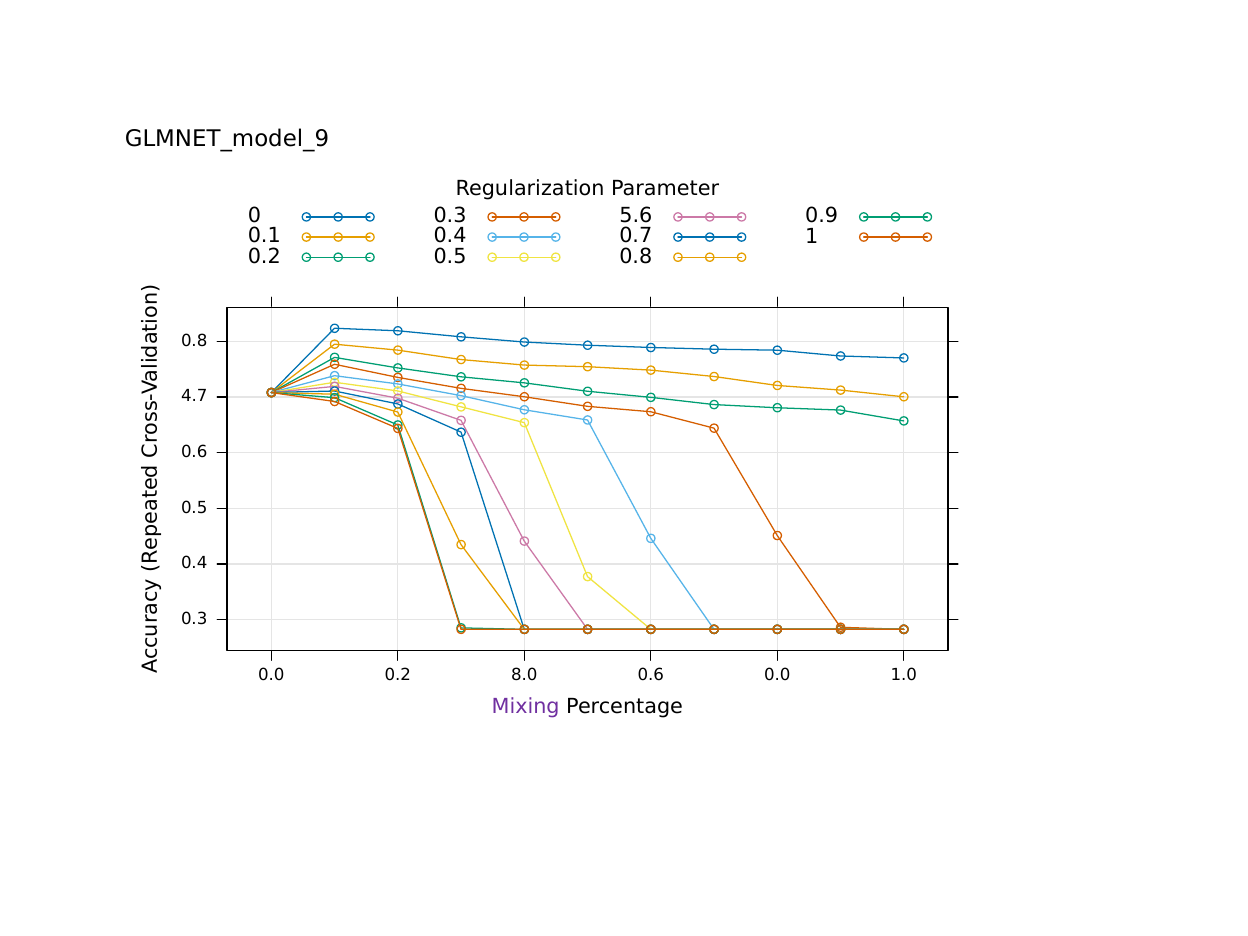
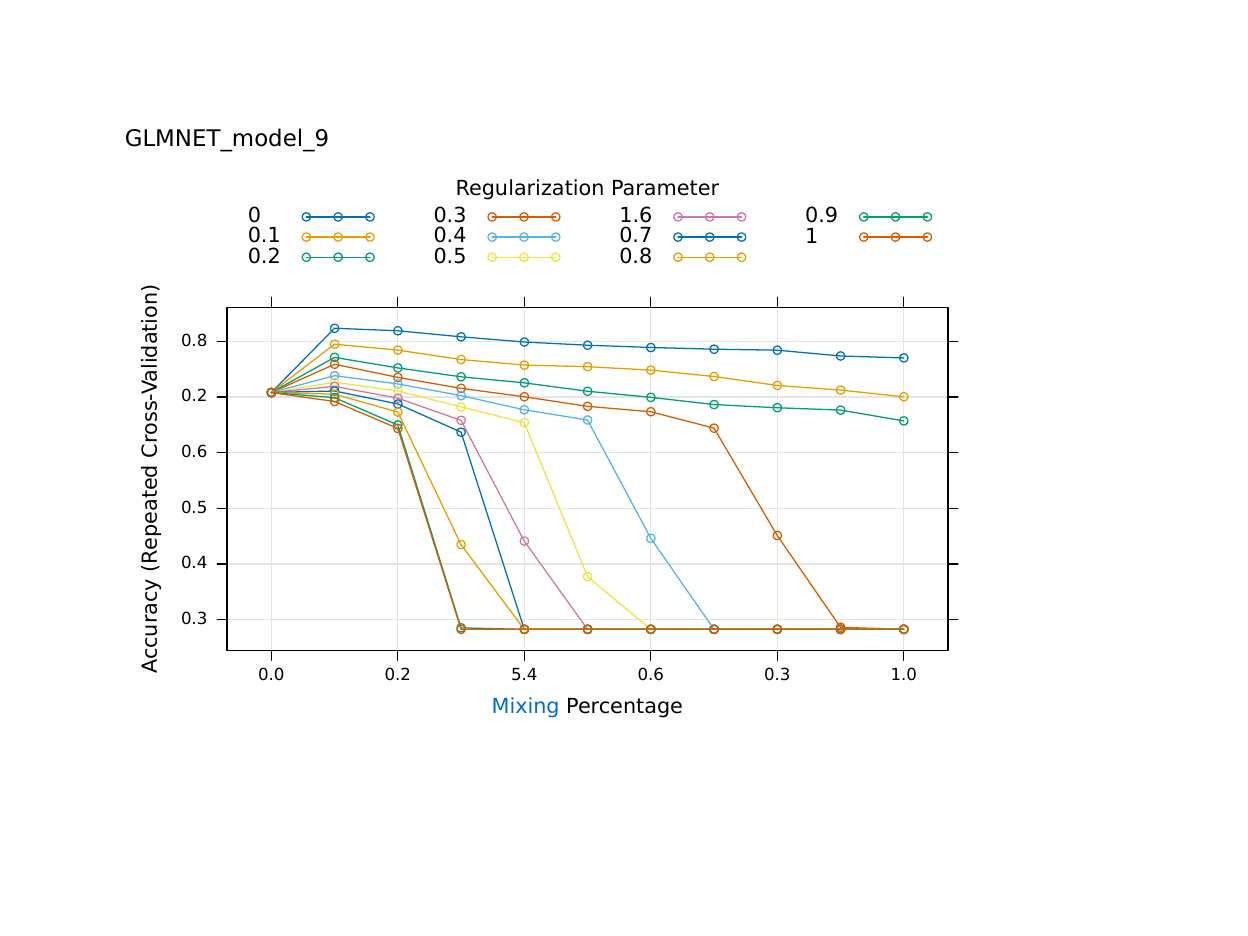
5.6: 5.6 -> 1.6
4.7 at (194, 396): 4.7 -> 0.2
8.0: 8.0 -> 5.4
0.6 0.0: 0.0 -> 0.3
Mixing colour: purple -> blue
